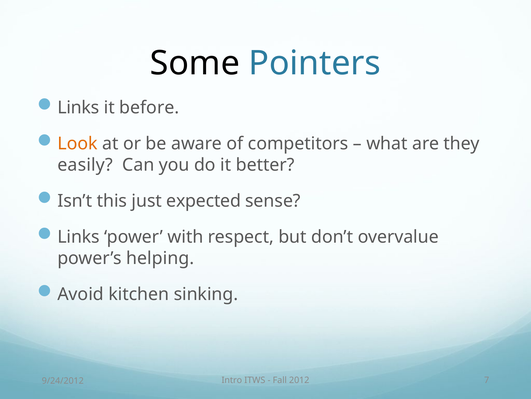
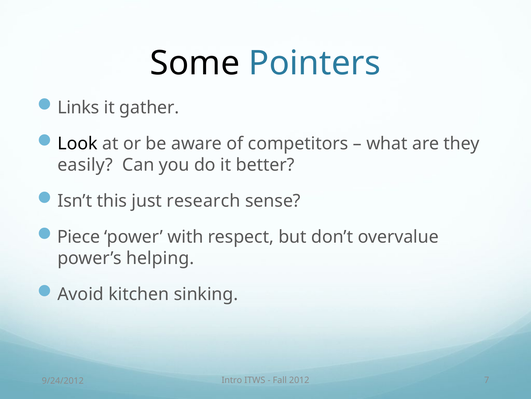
before: before -> gather
Look colour: orange -> black
expected: expected -> research
Links at (79, 237): Links -> Piece
